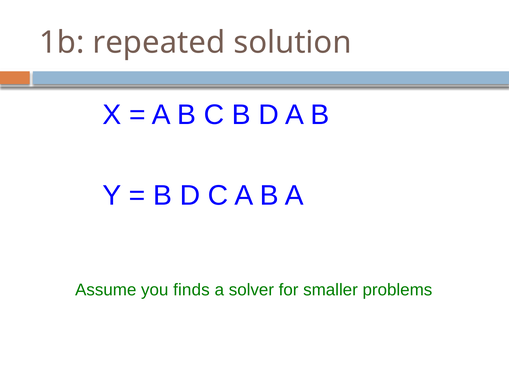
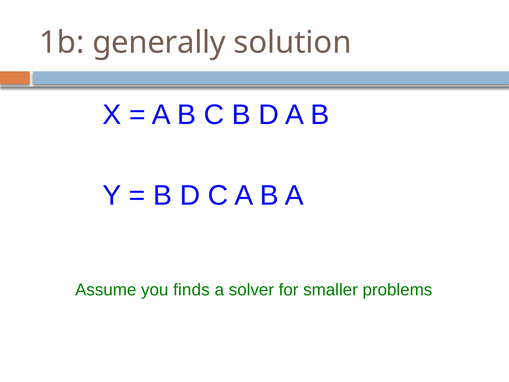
repeated: repeated -> generally
